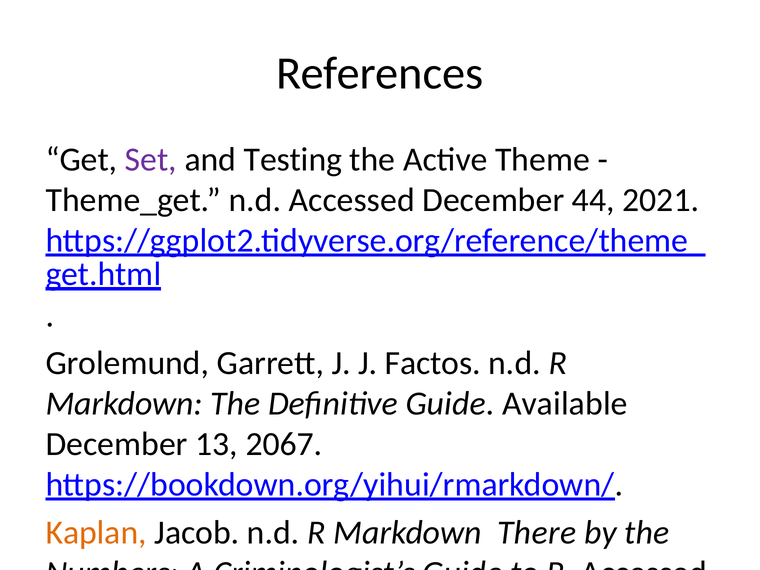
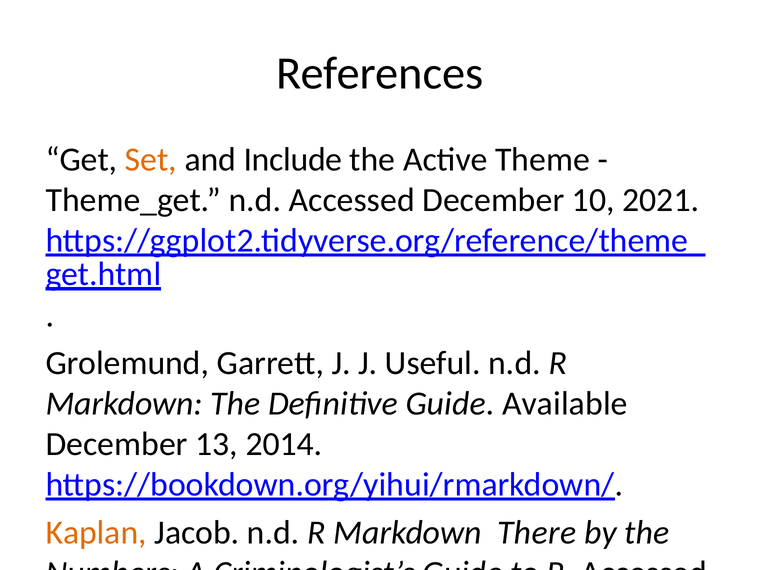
Set colour: purple -> orange
Testing: Testing -> Include
44: 44 -> 10
Factos: Factos -> Useful
2067: 2067 -> 2014
